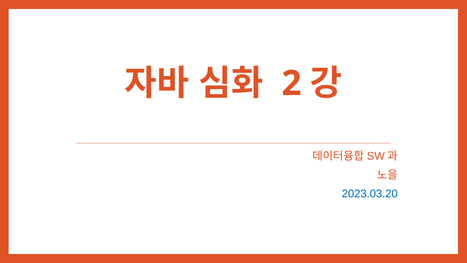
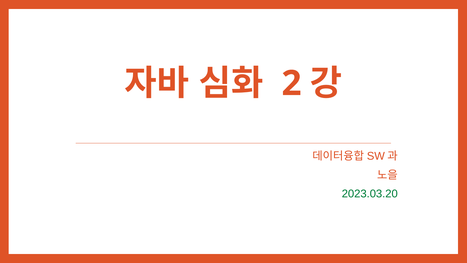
2023.03.20 colour: blue -> green
